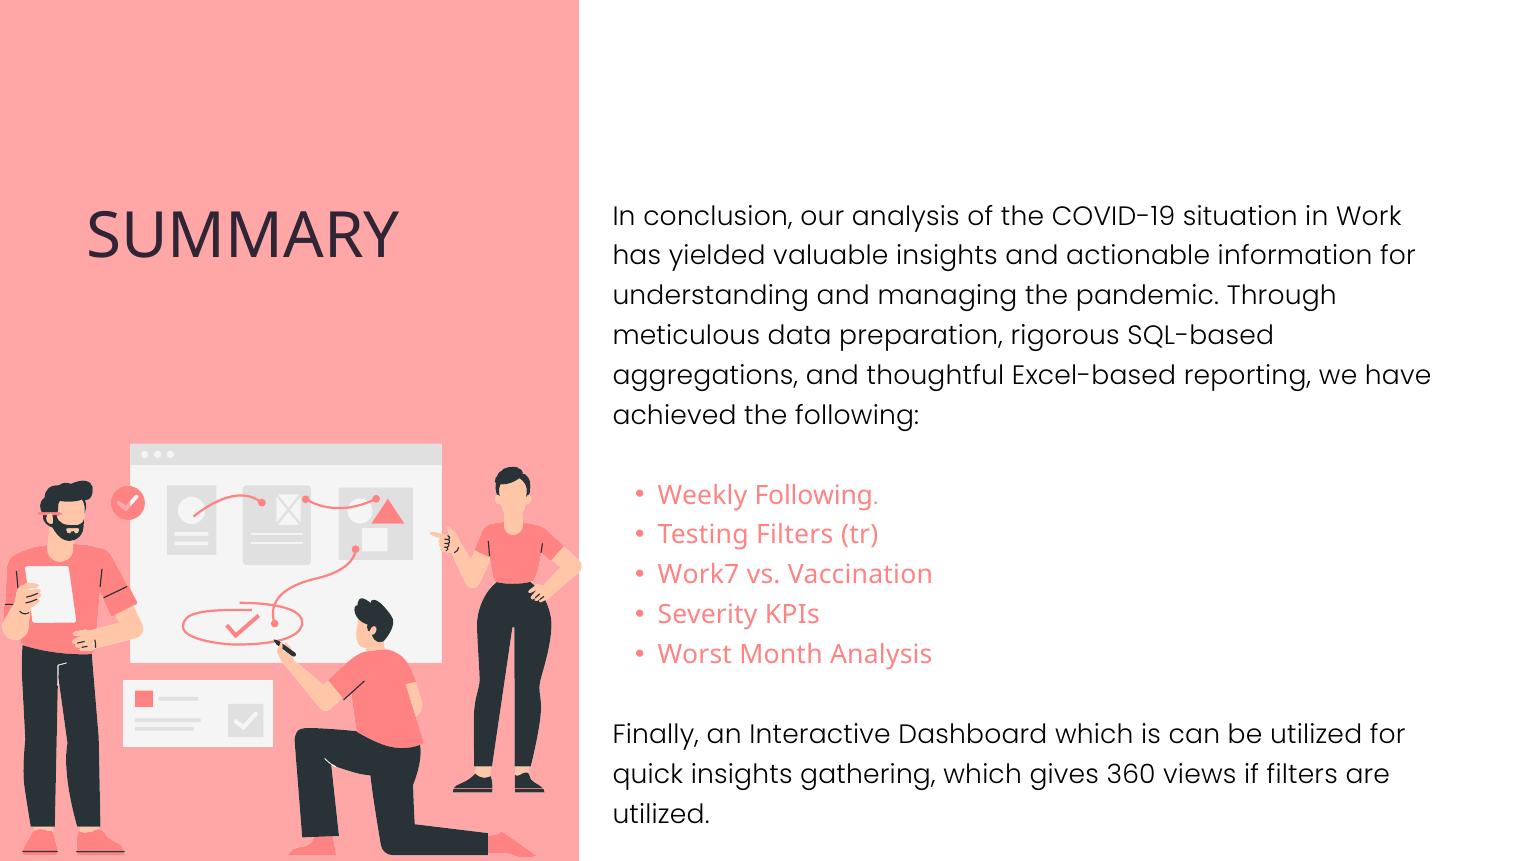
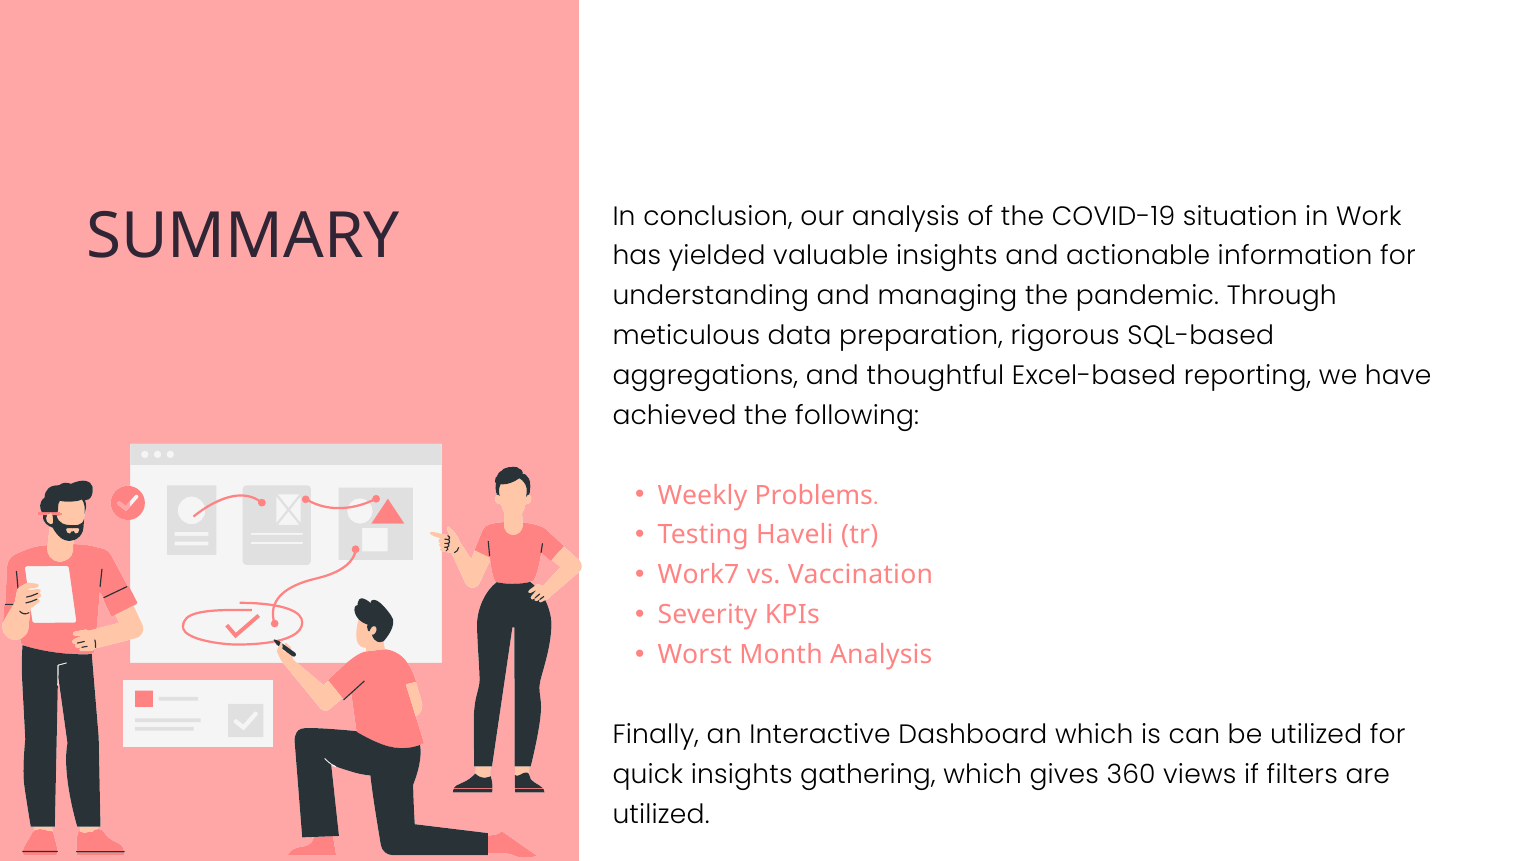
Weekly Following: Following -> Problems
Testing Filters: Filters -> Haveli
